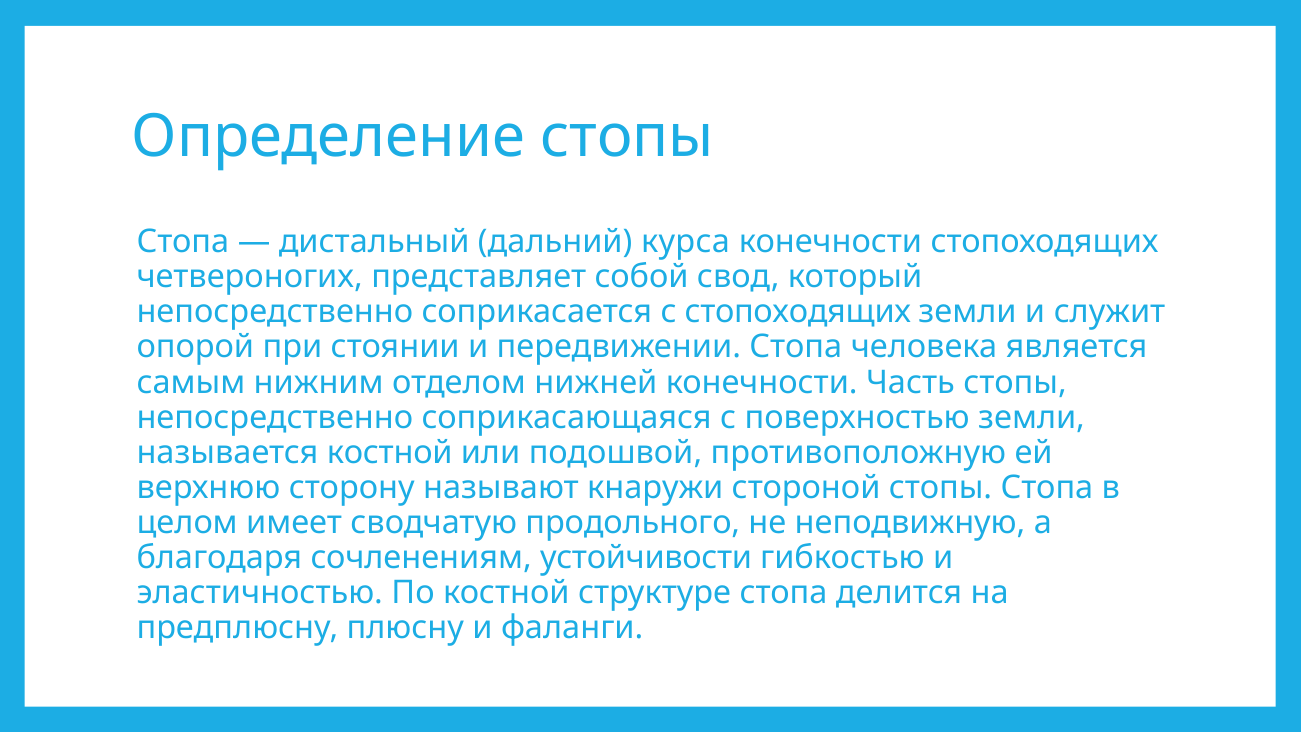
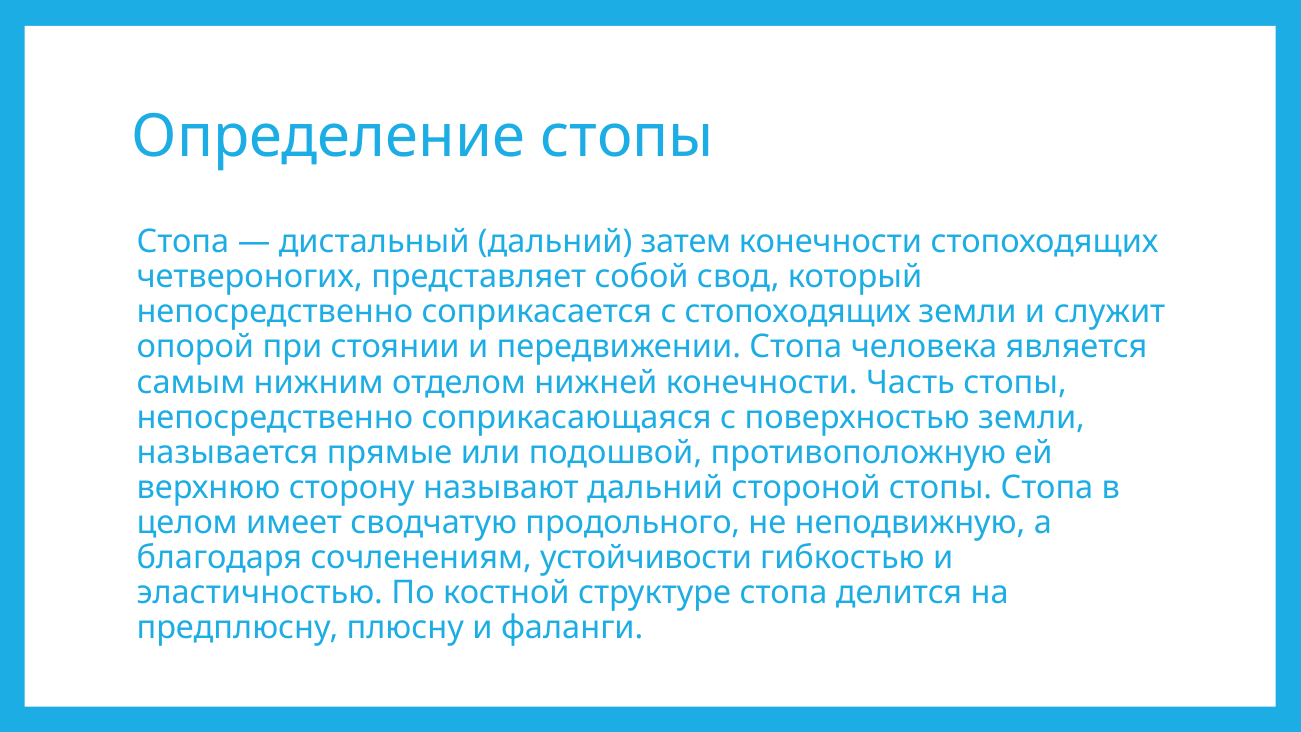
курса: курса -> затем
называется костной: костной -> прямые
называют кнаружи: кнаружи -> дальний
